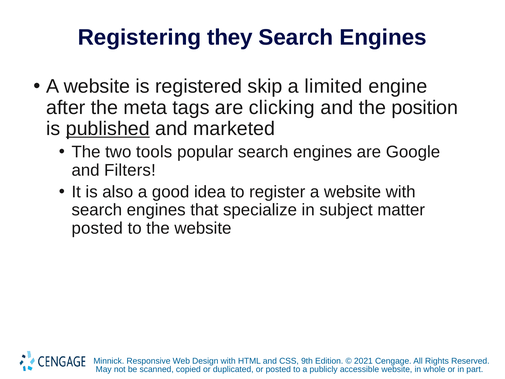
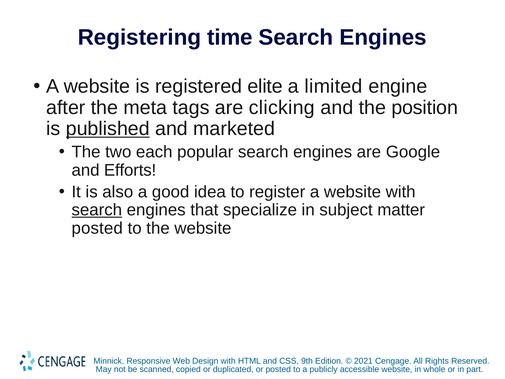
they: they -> time
skip: skip -> elite
tools: tools -> each
Filters: Filters -> Efforts
search at (97, 210) underline: none -> present
